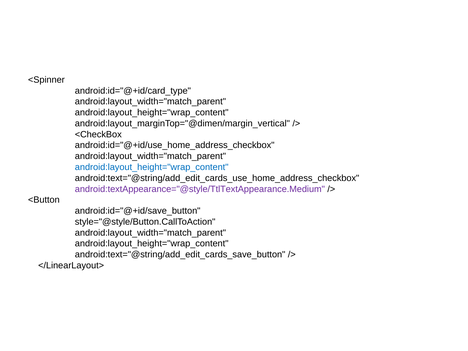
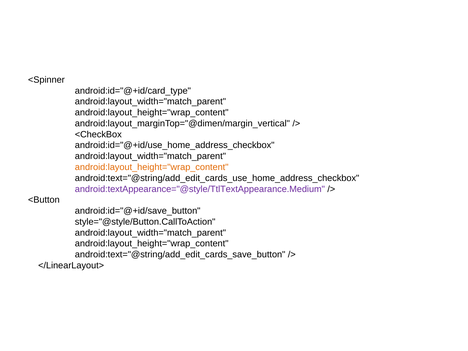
android:layout_height="wrap_content at (152, 167) colour: blue -> orange
